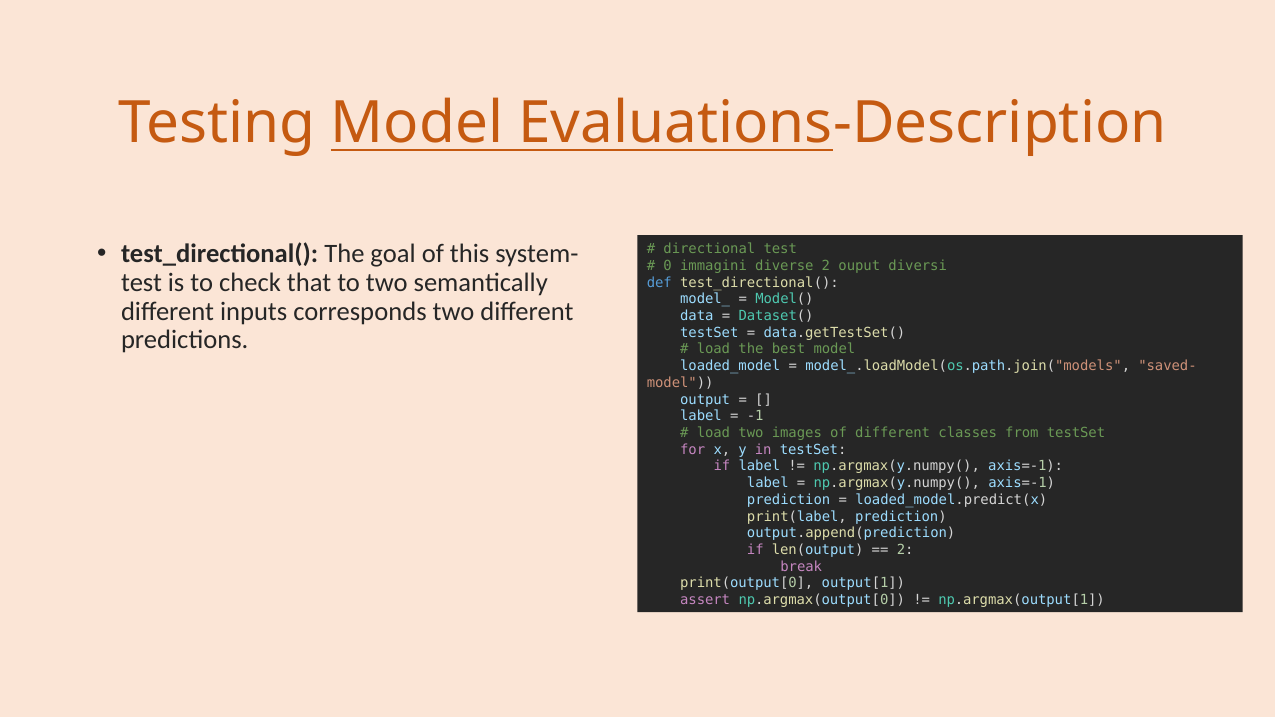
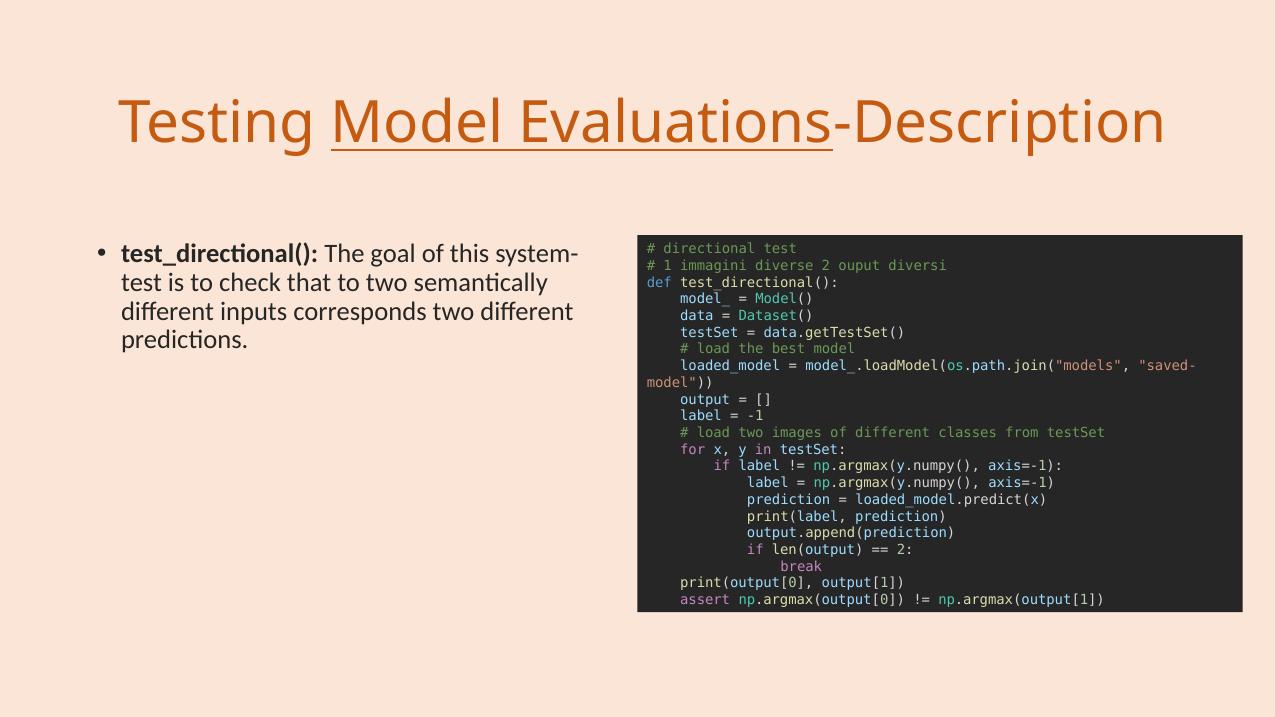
0: 0 -> 1
